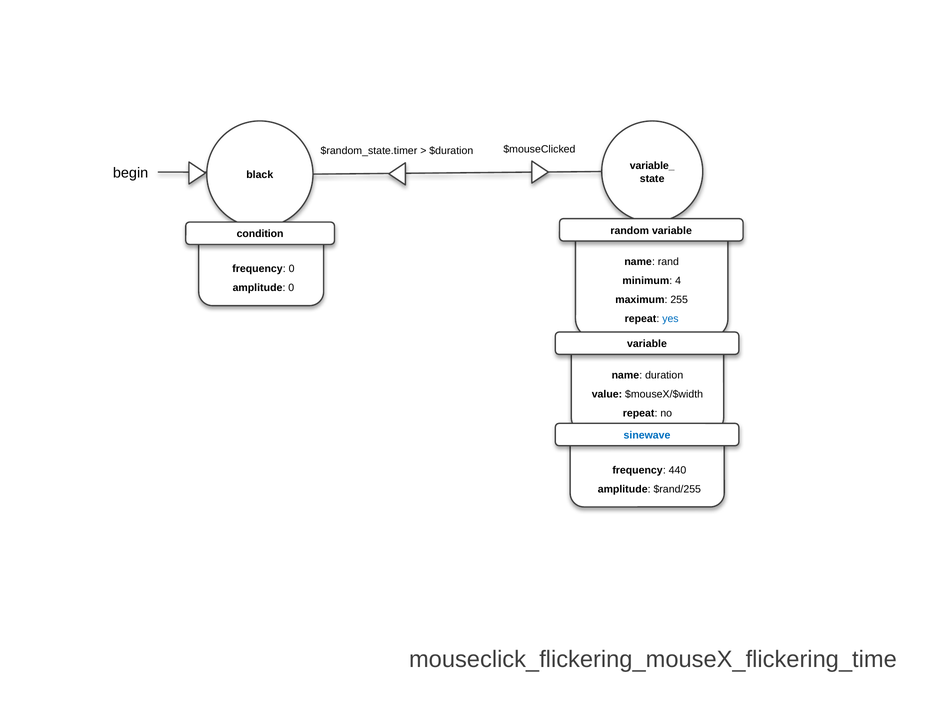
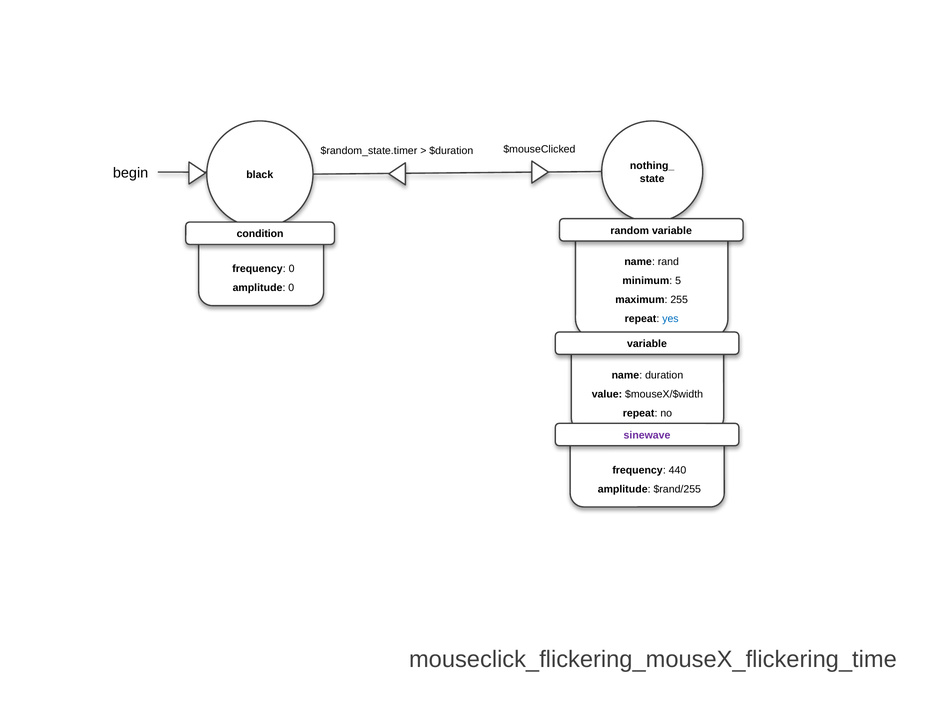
variable_: variable_ -> nothing_
4: 4 -> 5
sinewave colour: blue -> purple
